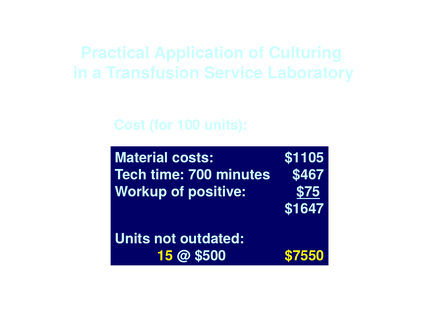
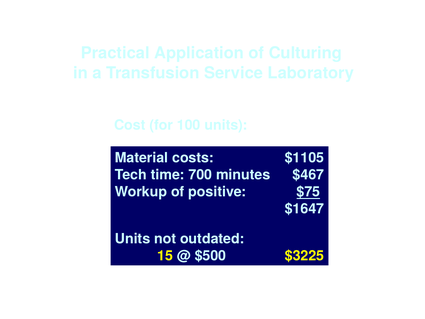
$7550: $7550 -> $3225
